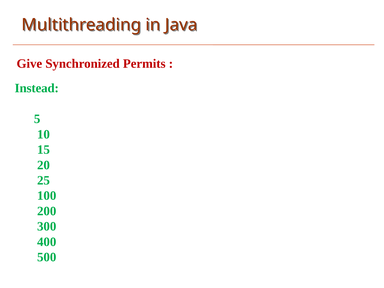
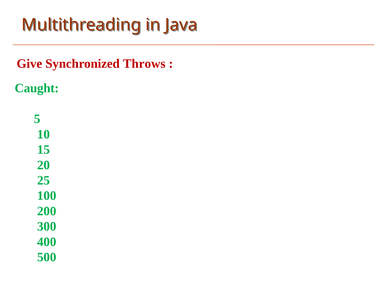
Permits: Permits -> Throws
Instead: Instead -> Caught
